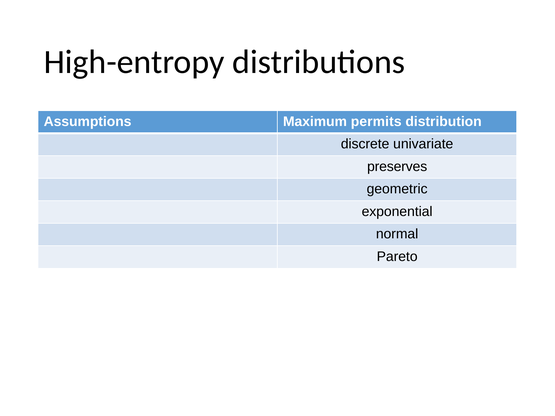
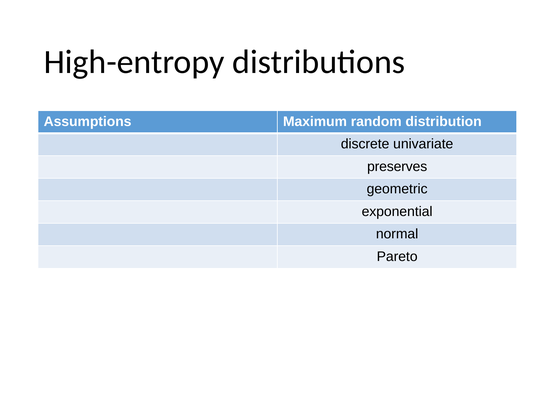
permits: permits -> random
